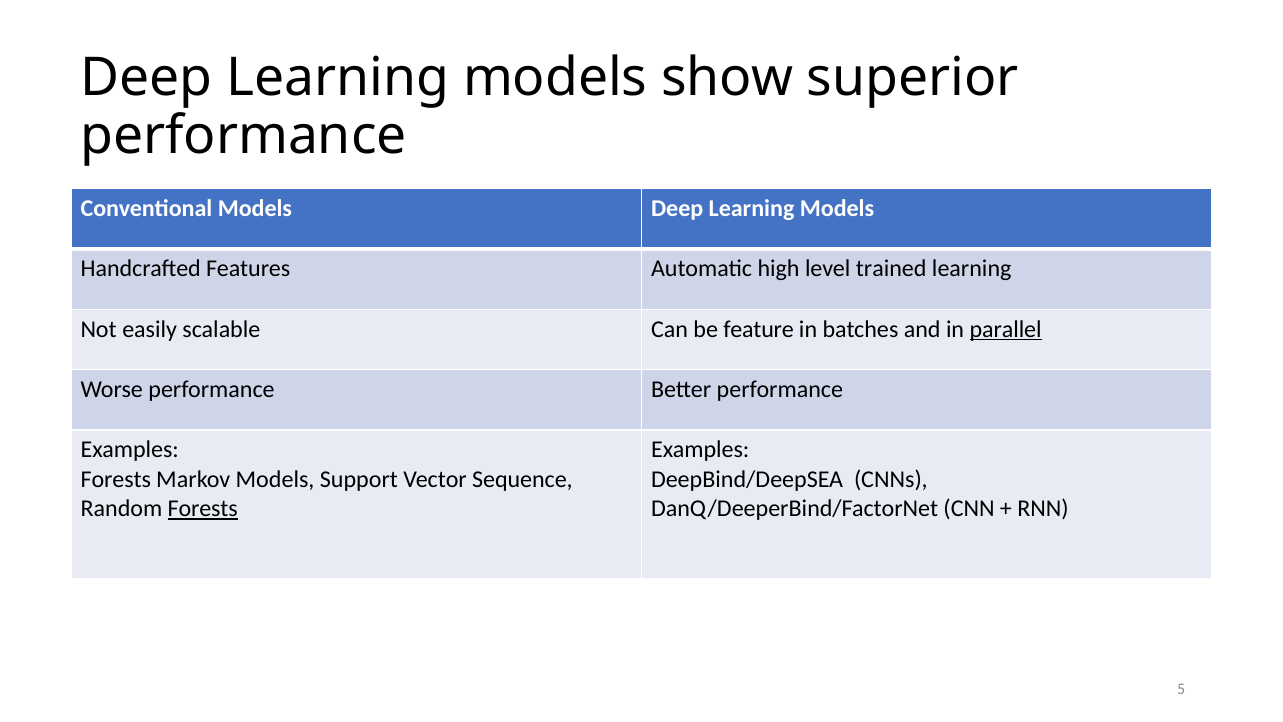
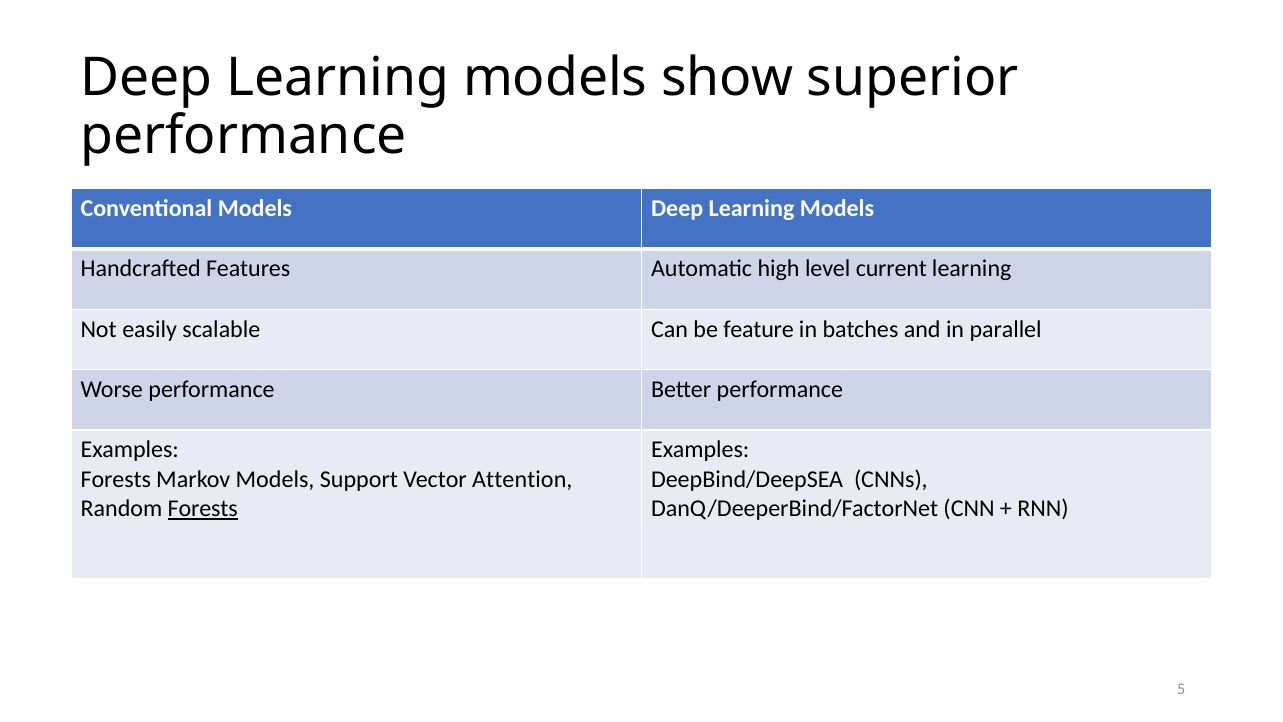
trained: trained -> current
parallel underline: present -> none
Sequence: Sequence -> Attention
